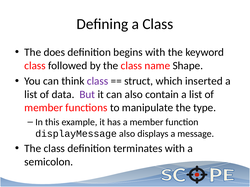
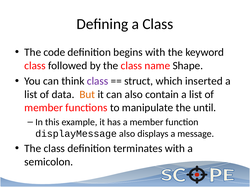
does: does -> code
But colour: purple -> orange
type: type -> until
